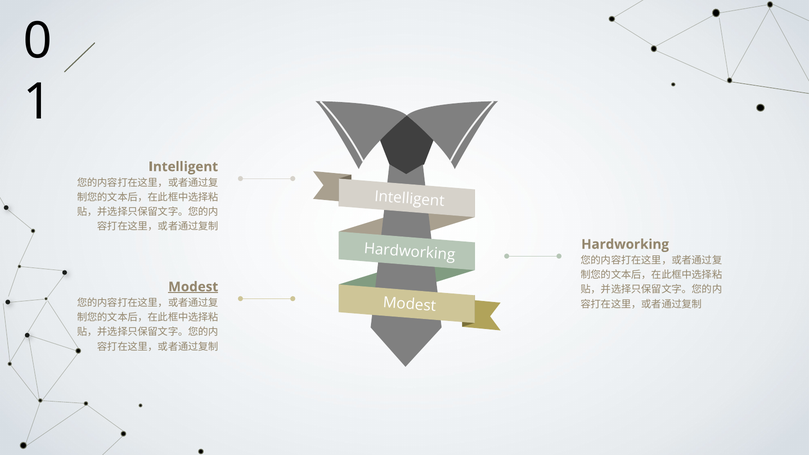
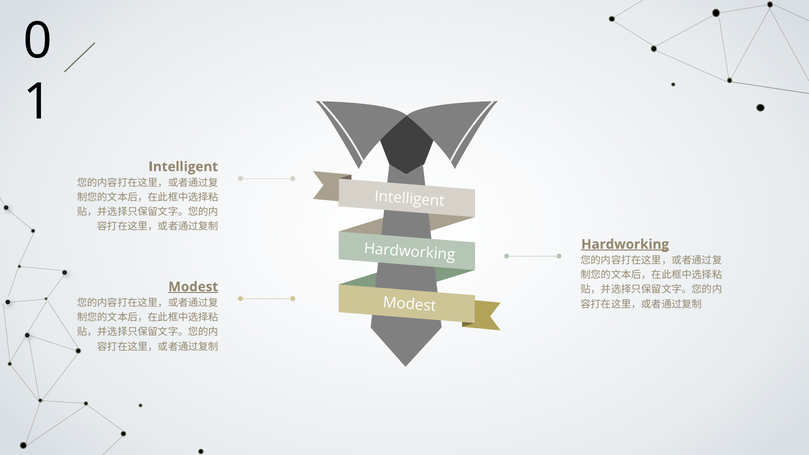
Hardworking at (625, 244) underline: none -> present
